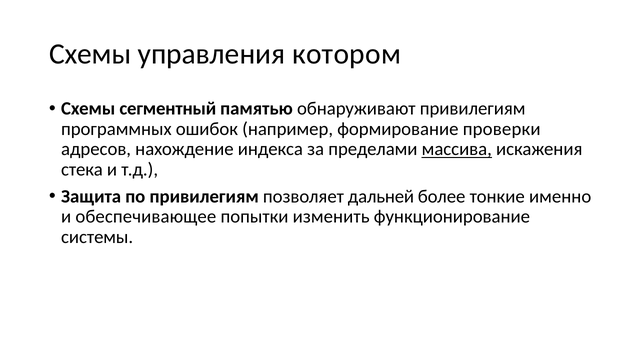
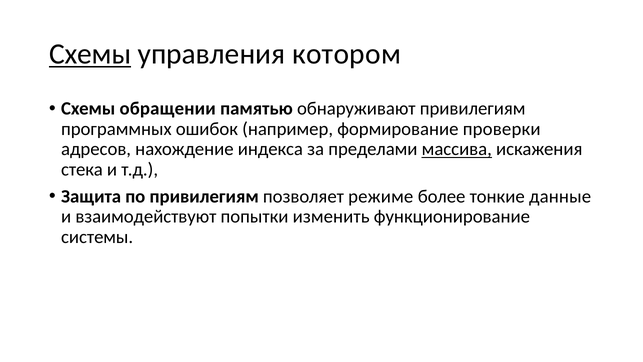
Схемы at (90, 54) underline: none -> present
сегментный: сегментный -> обращении
дальней: дальней -> режиме
именно: именно -> данные
обеспечивающее: обеспечивающее -> взаимодействуют
